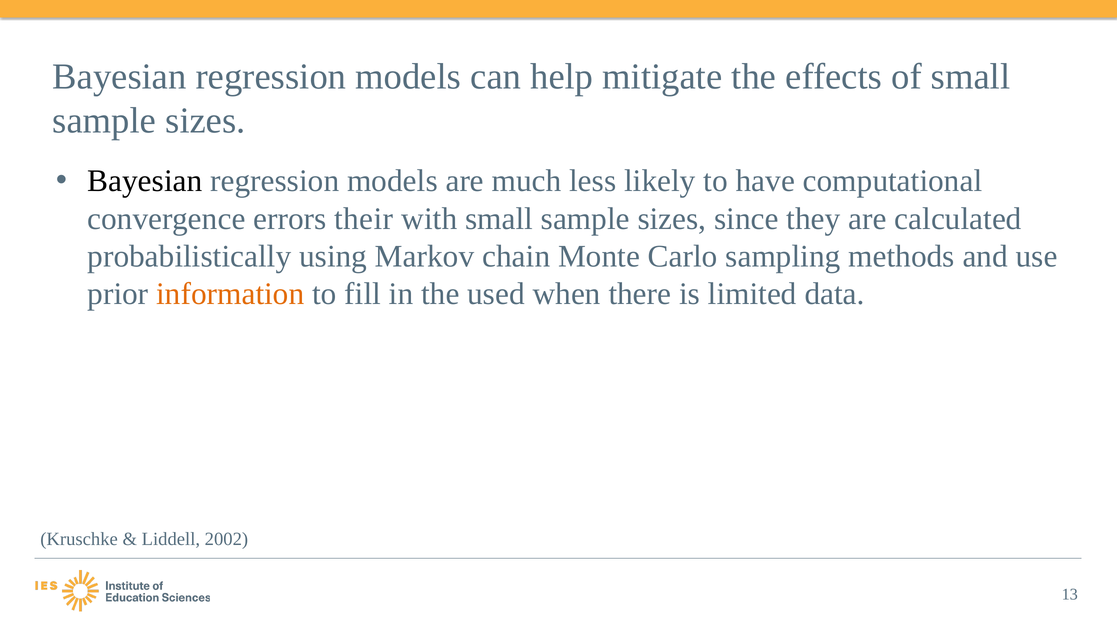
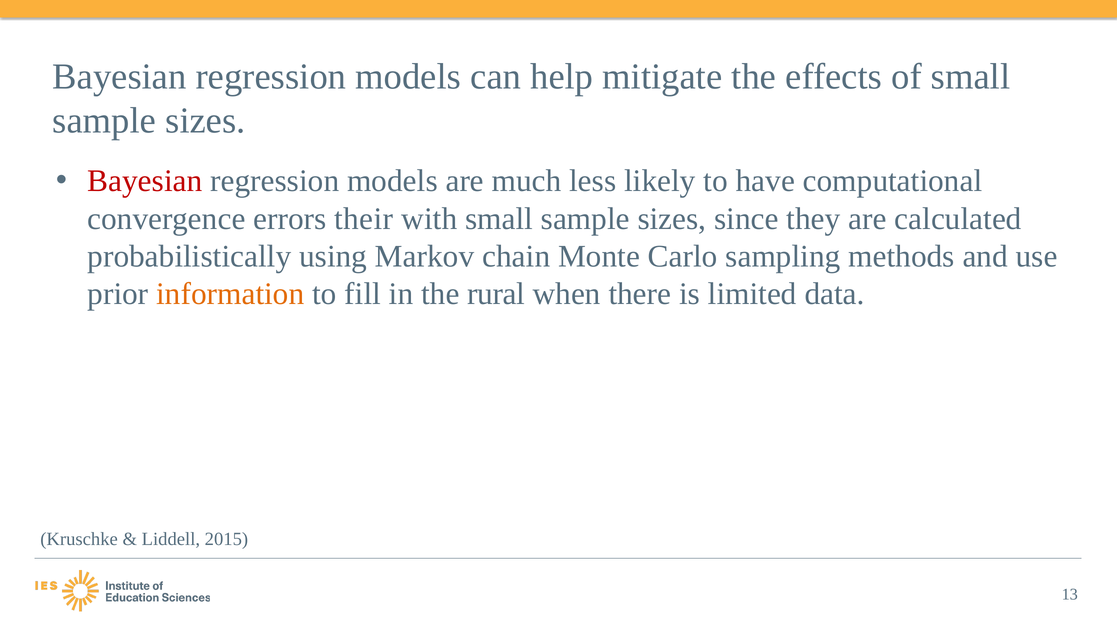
Bayesian at (145, 181) colour: black -> red
used: used -> rural
2002: 2002 -> 2015
